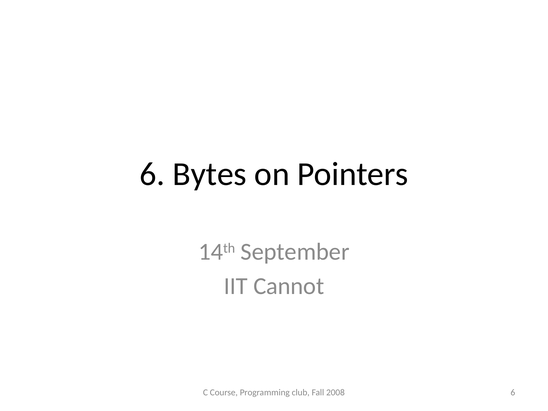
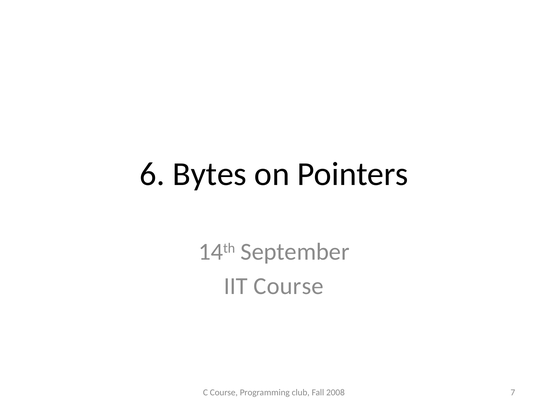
IIT Cannot: Cannot -> Course
2008 6: 6 -> 7
